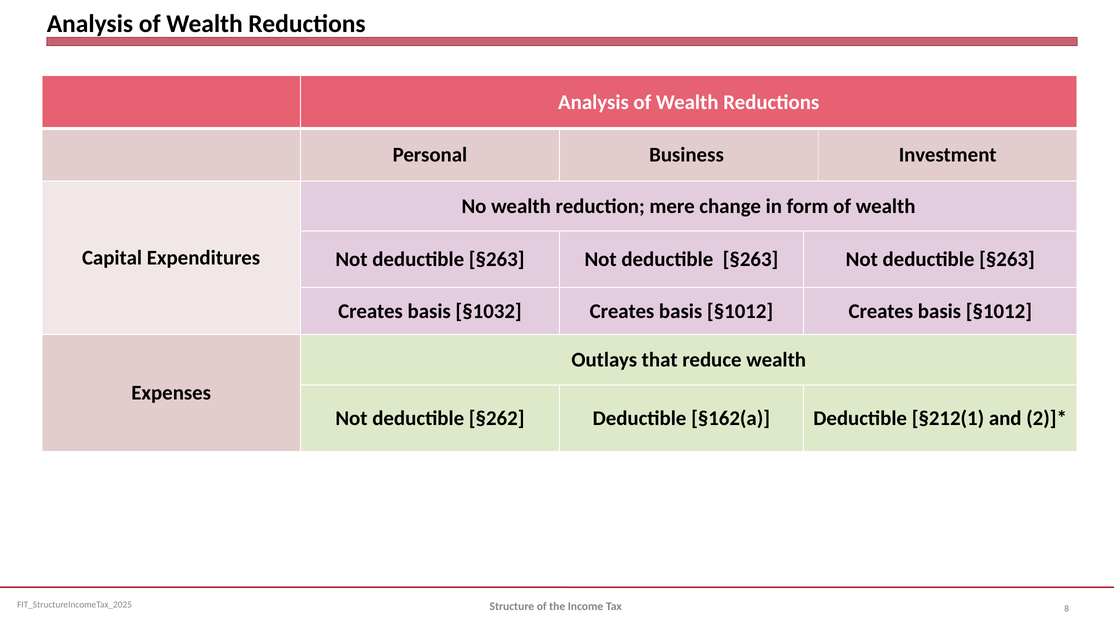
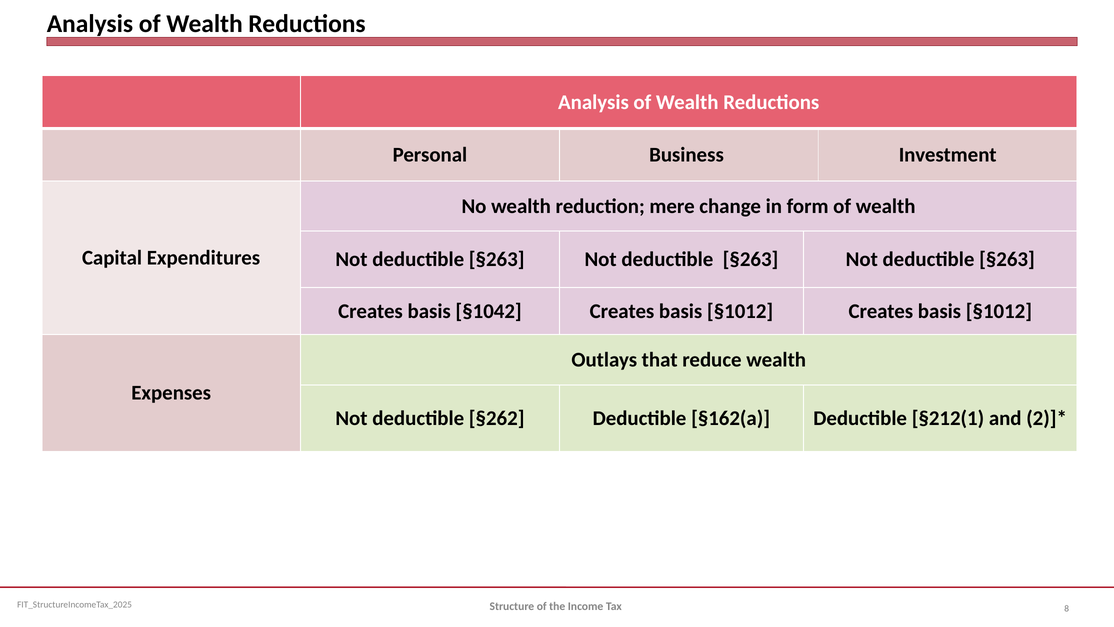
§1032: §1032 -> §1042
